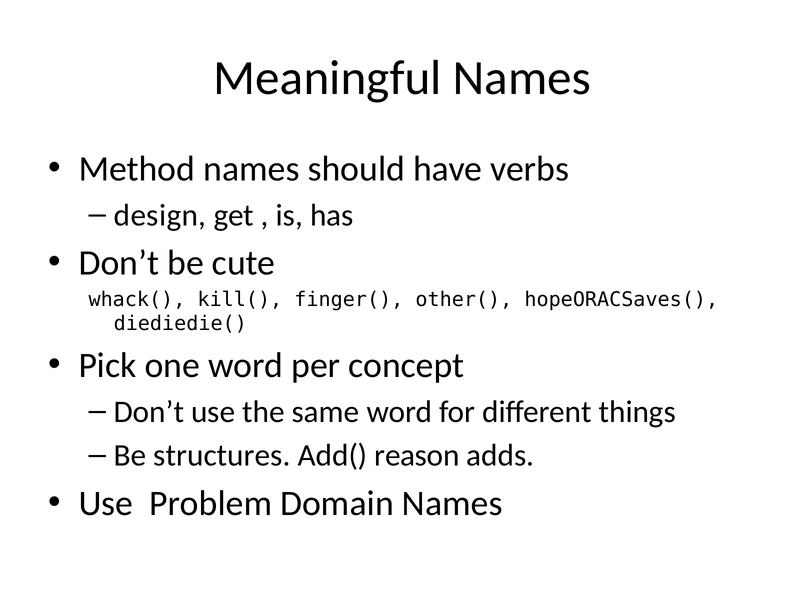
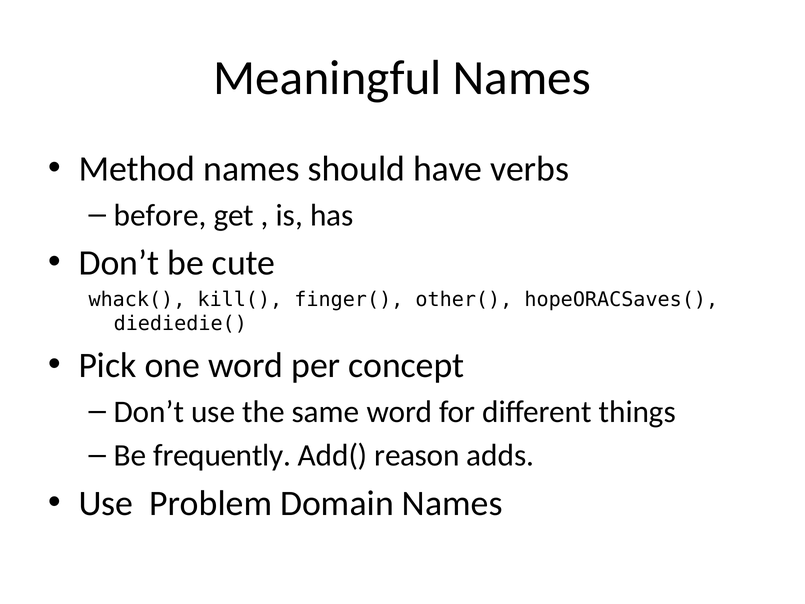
design: design -> before
structures: structures -> frequently
